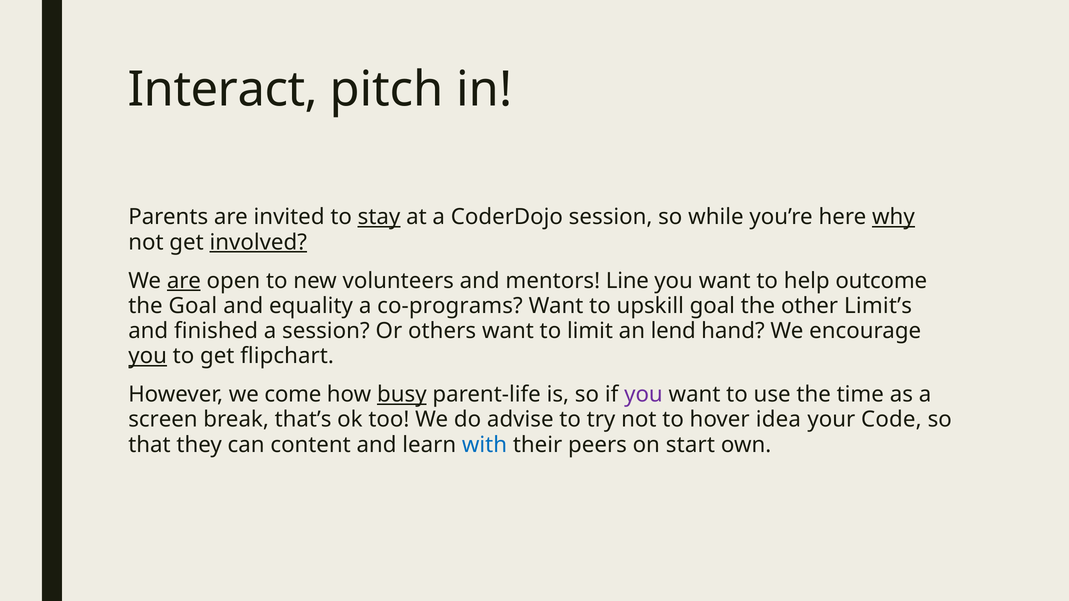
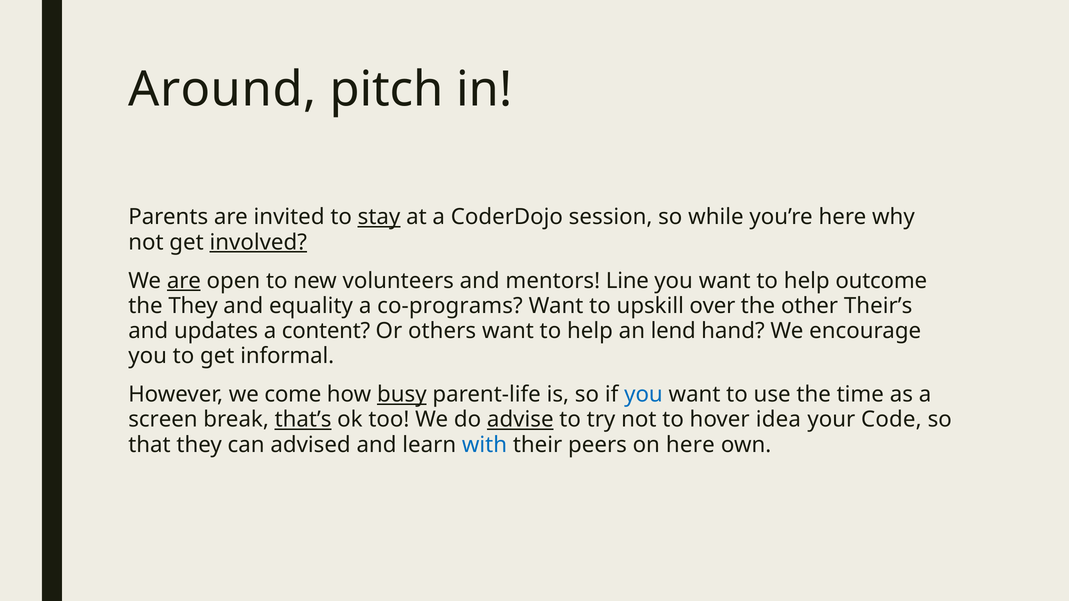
Interact: Interact -> Around
why underline: present -> none
the Goal: Goal -> They
upskill goal: goal -> over
Limit’s: Limit’s -> Their’s
finished: finished -> updates
a session: session -> content
limit at (590, 331): limit -> help
you at (148, 356) underline: present -> none
flipchart: flipchart -> informal
you at (643, 395) colour: purple -> blue
that’s underline: none -> present
advise underline: none -> present
content: content -> advised
on start: start -> here
